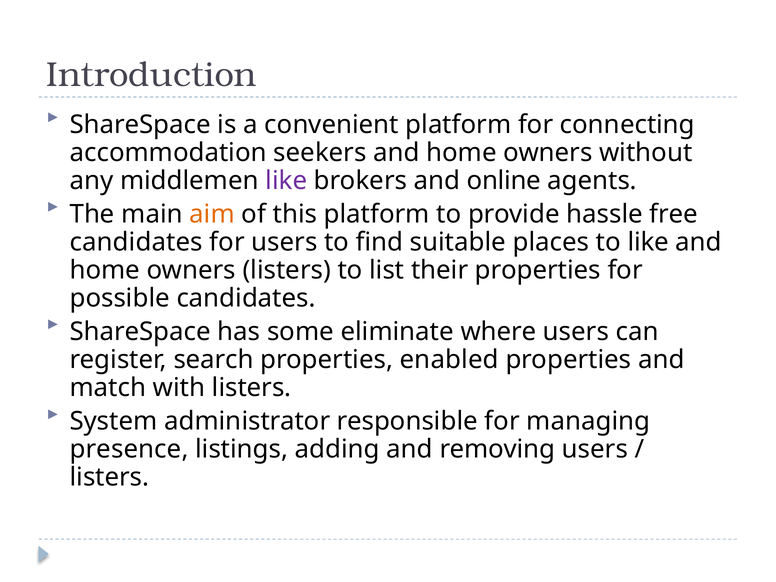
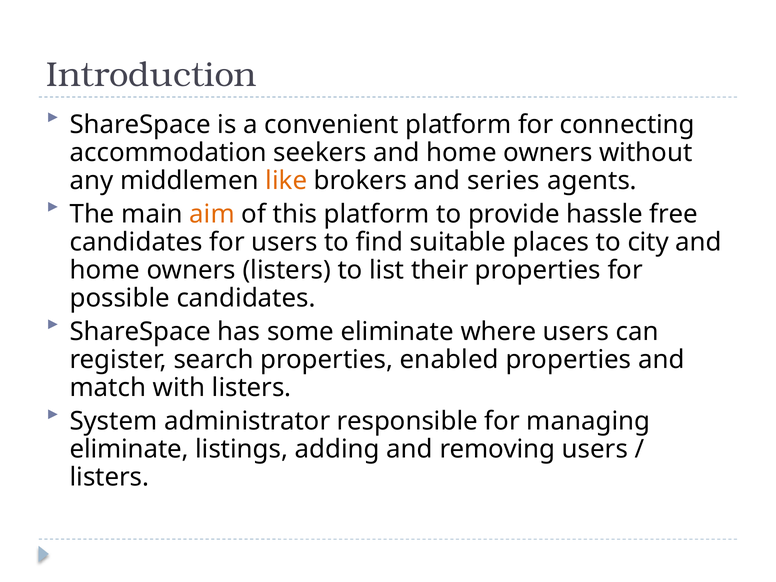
like at (286, 180) colour: purple -> orange
online: online -> series
to like: like -> city
presence at (129, 449): presence -> eliminate
